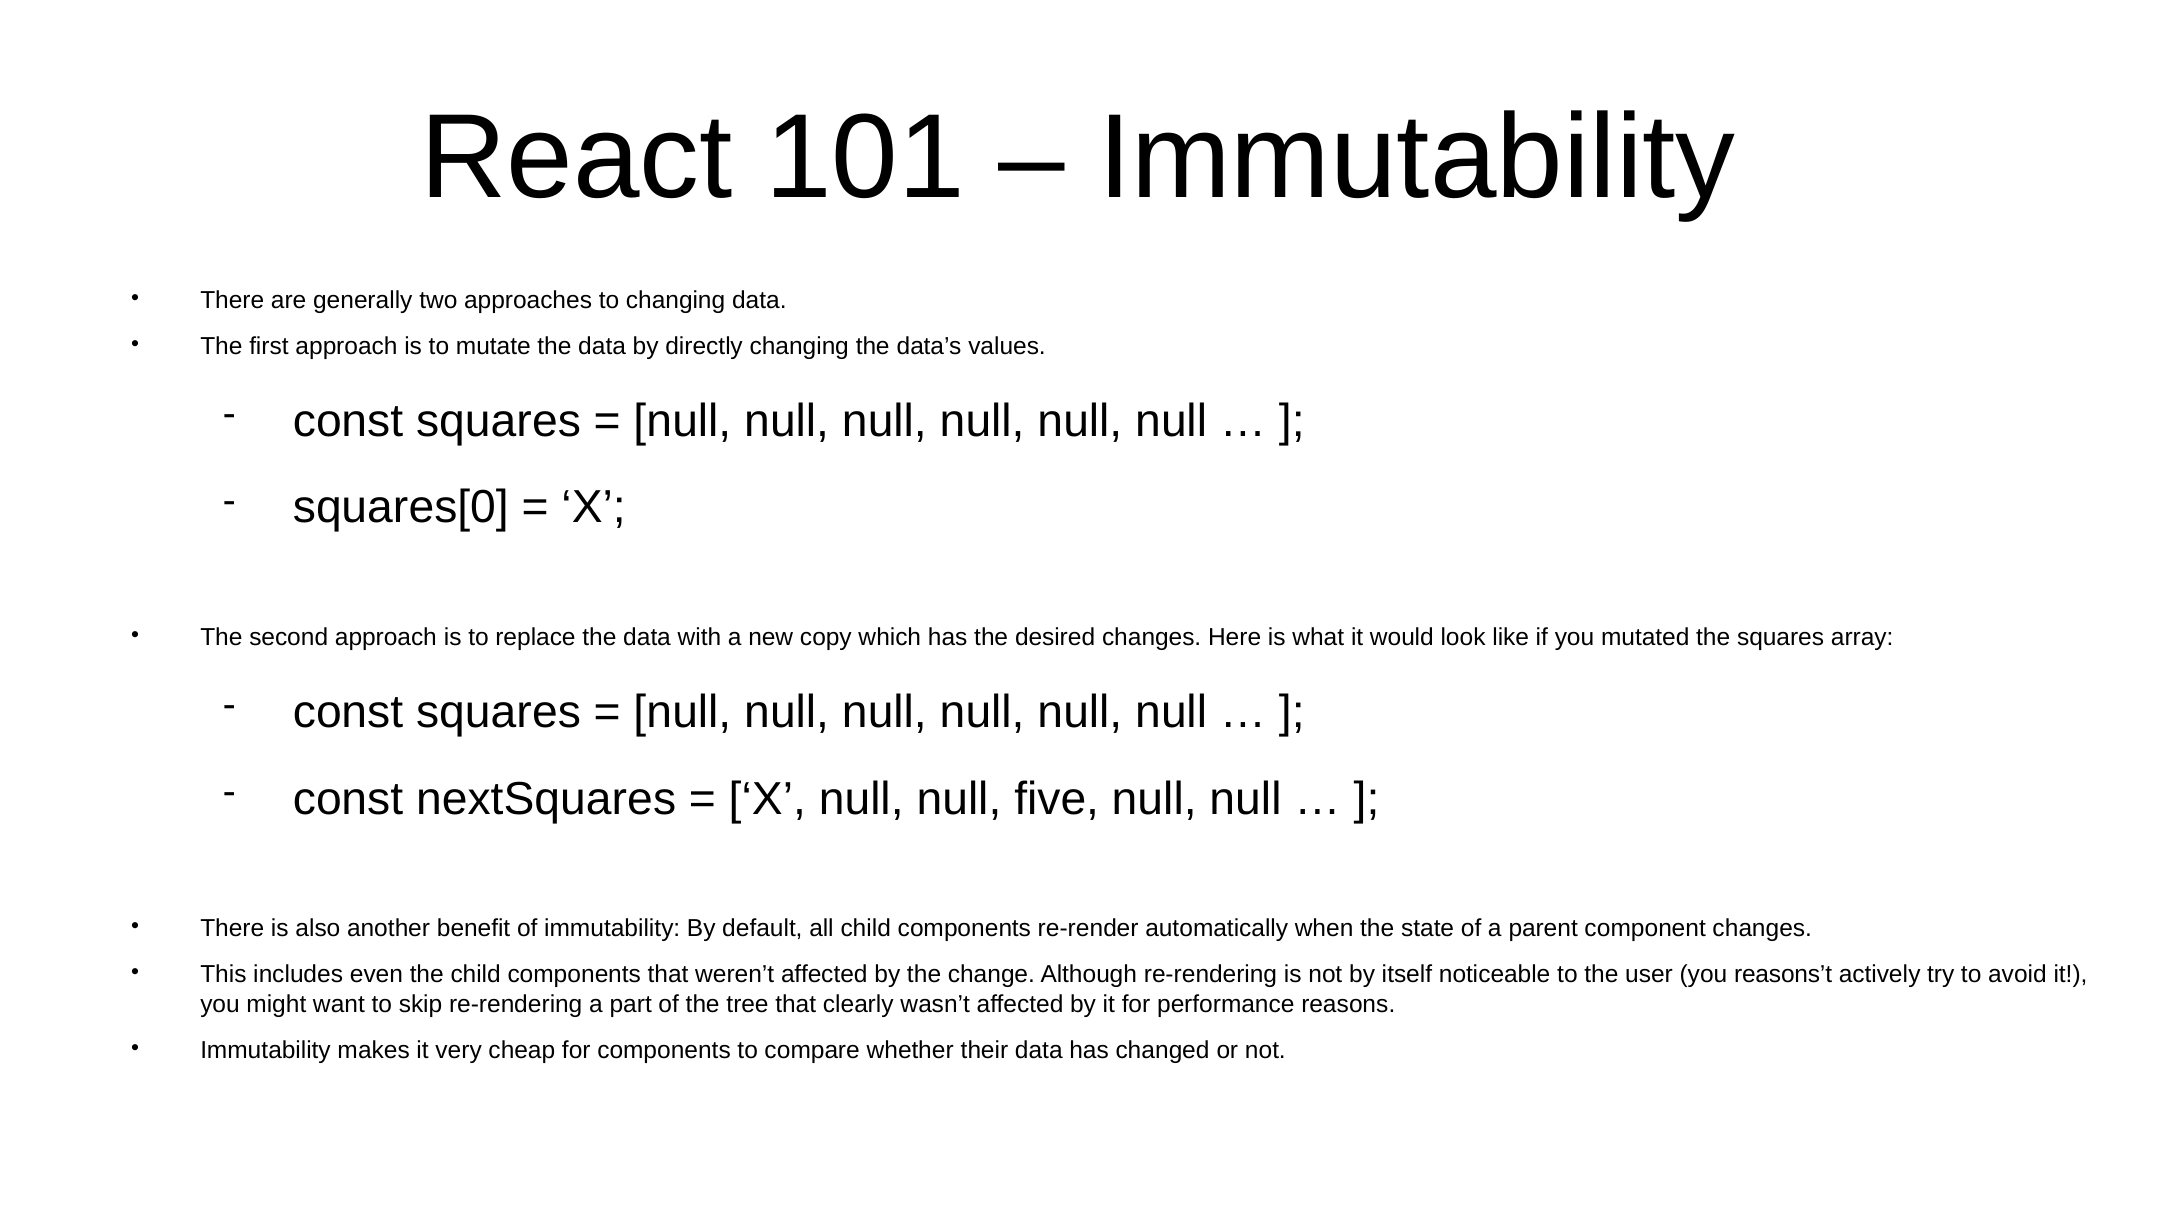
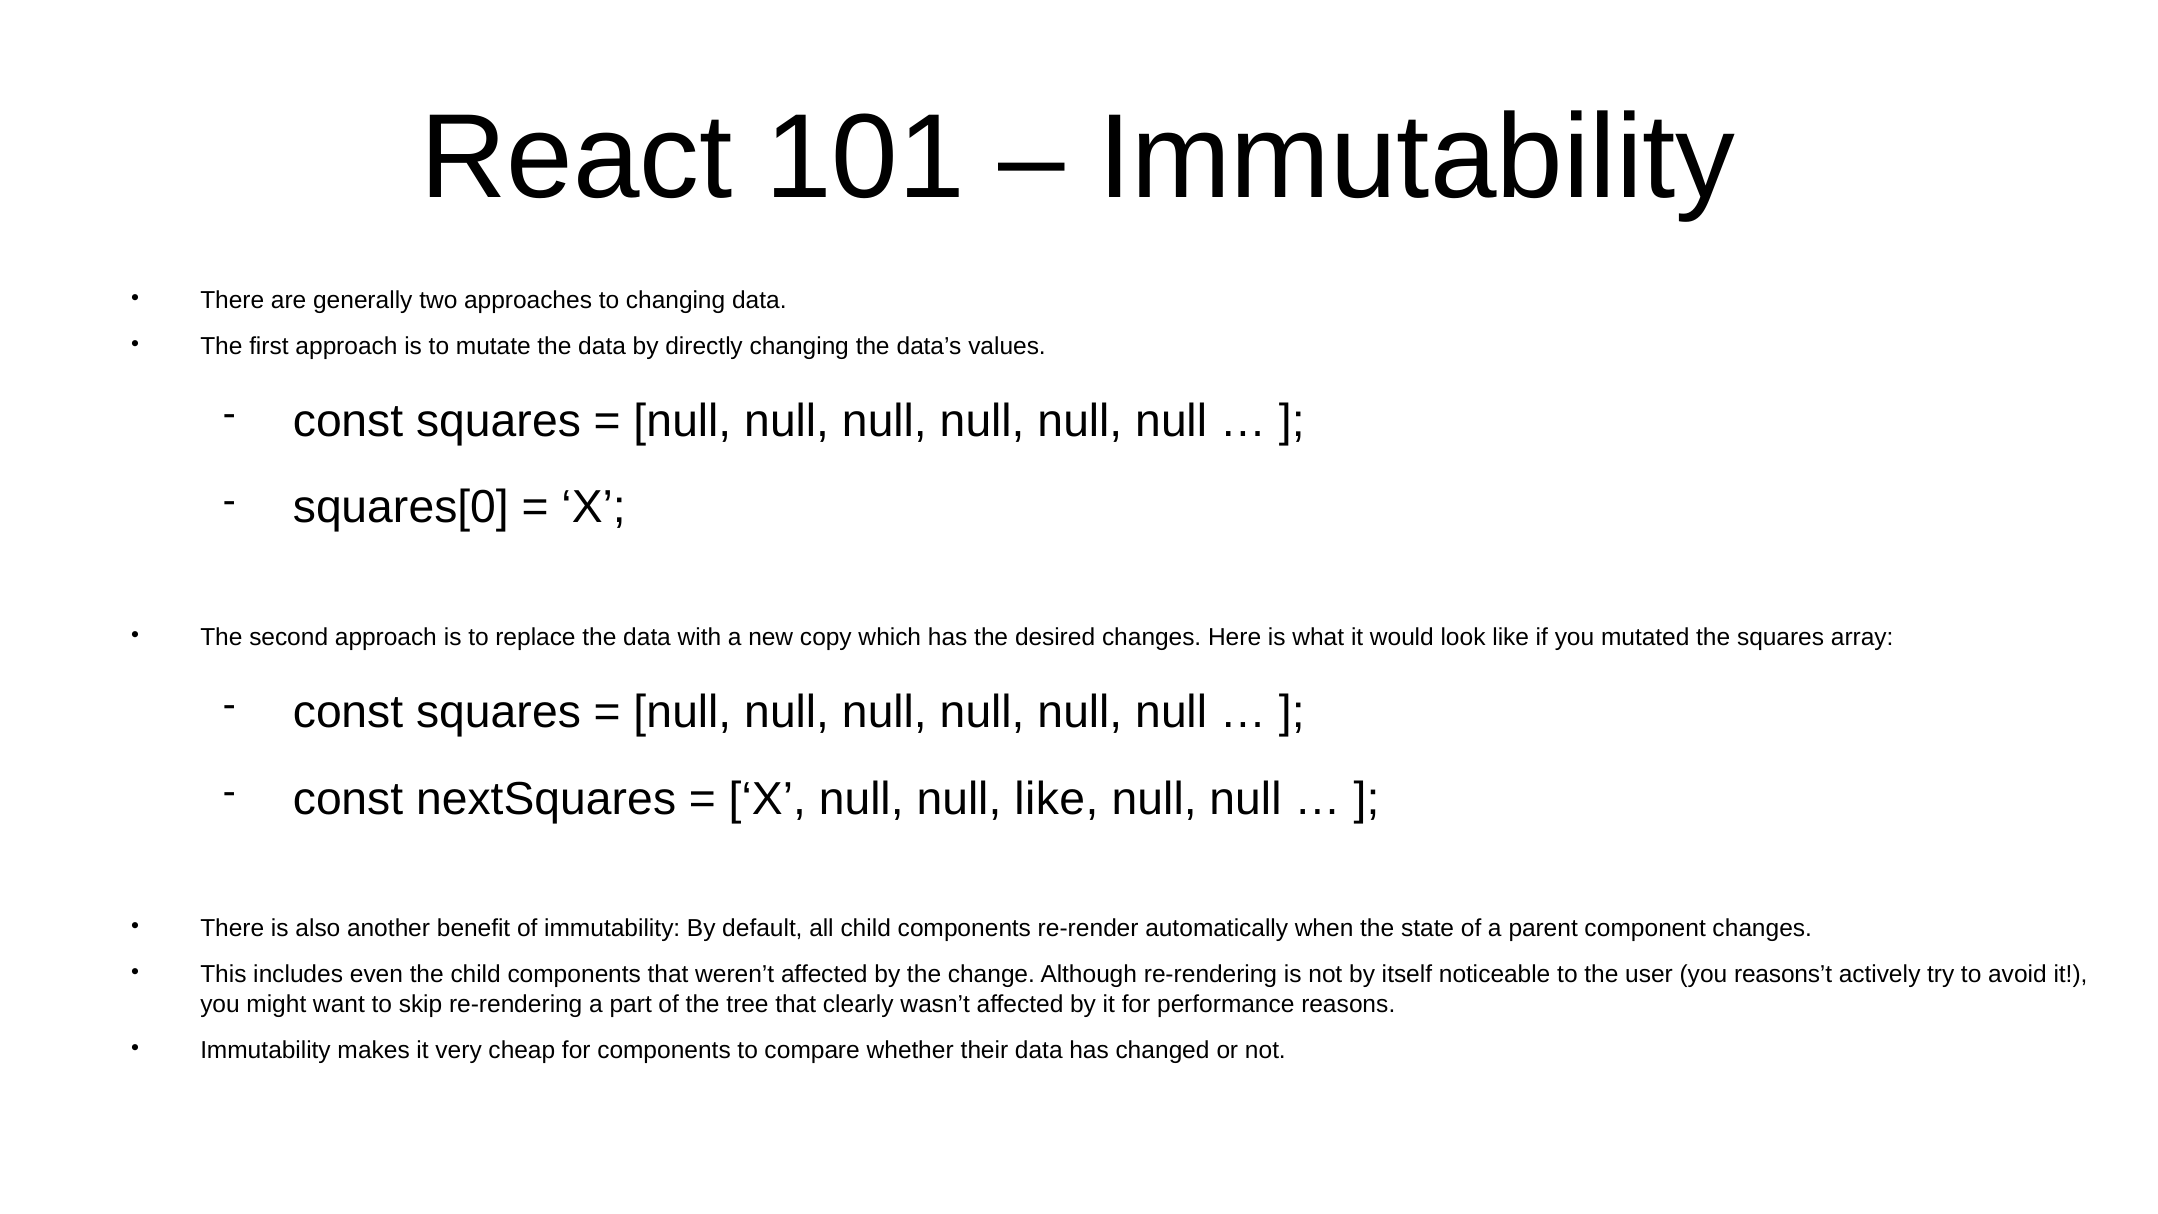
null five: five -> like
